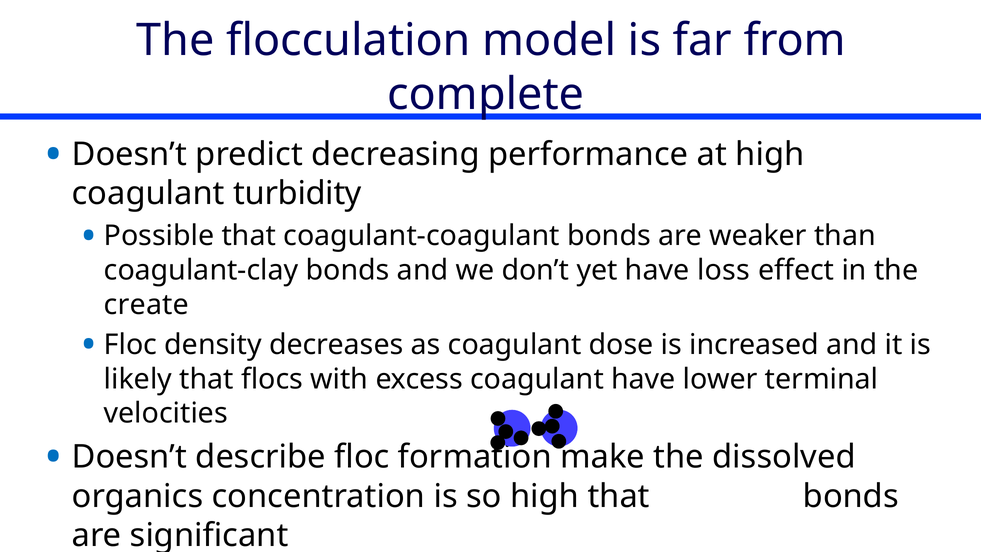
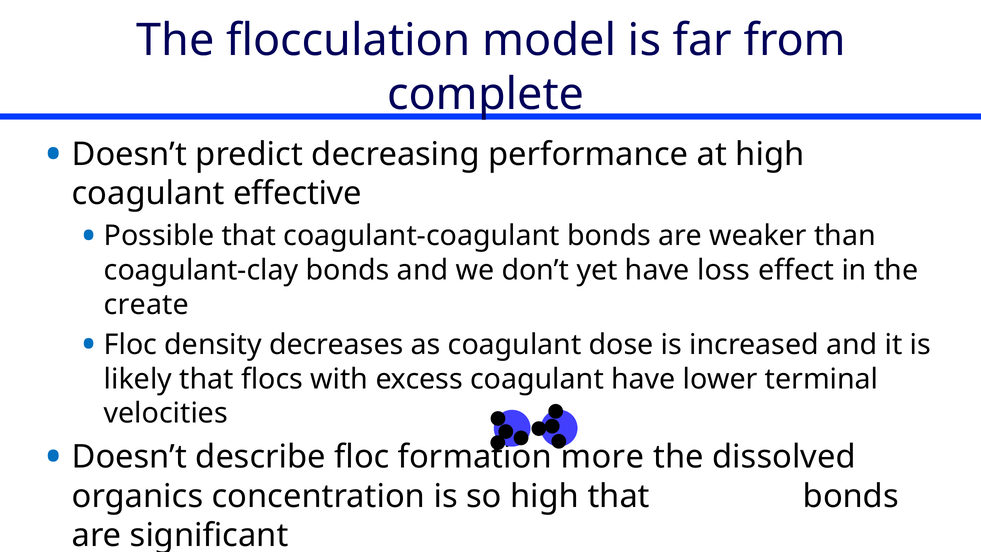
turbidity: turbidity -> effective
make: make -> more
